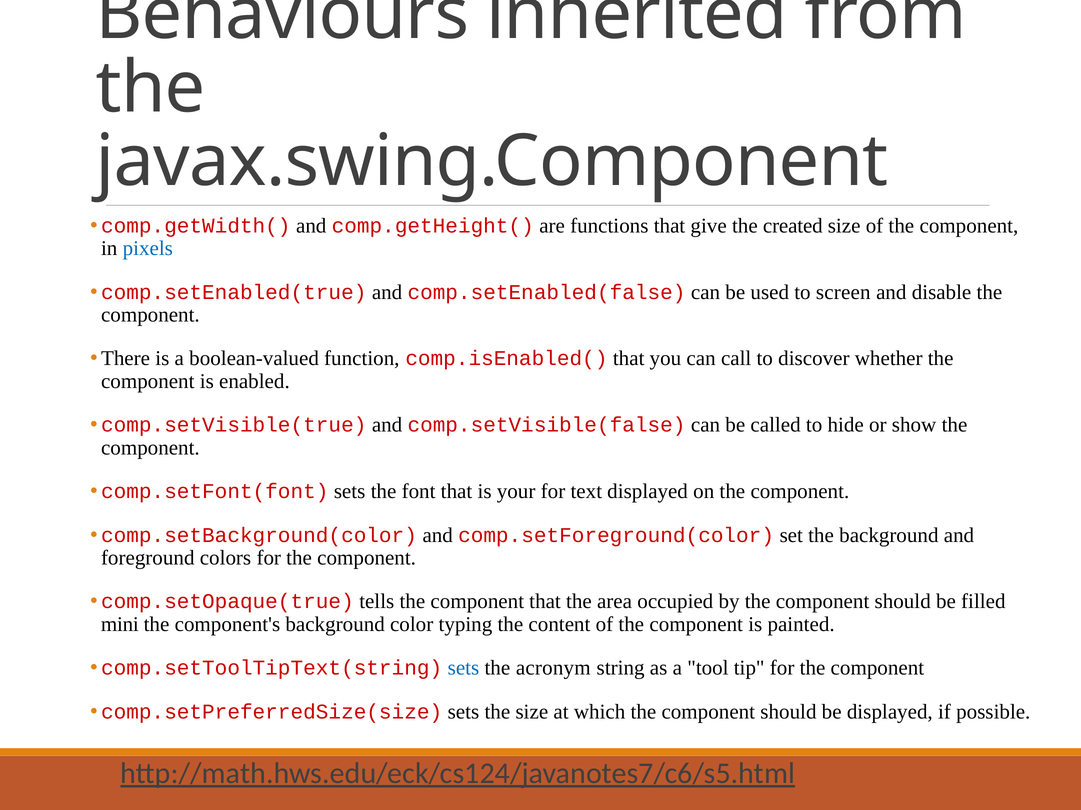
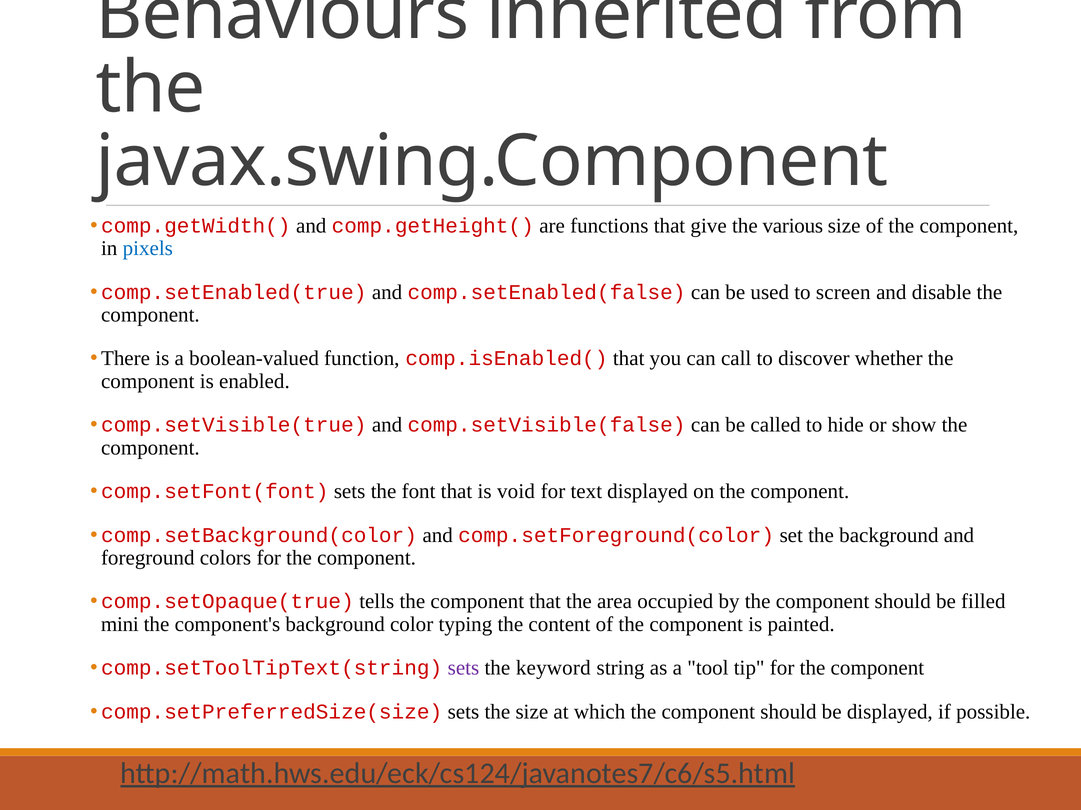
created: created -> various
your: your -> void
sets at (463, 669) colour: blue -> purple
acronym: acronym -> keyword
